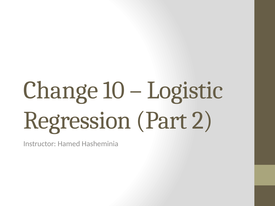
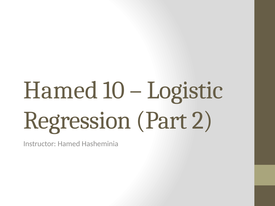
Change at (61, 90): Change -> Hamed
